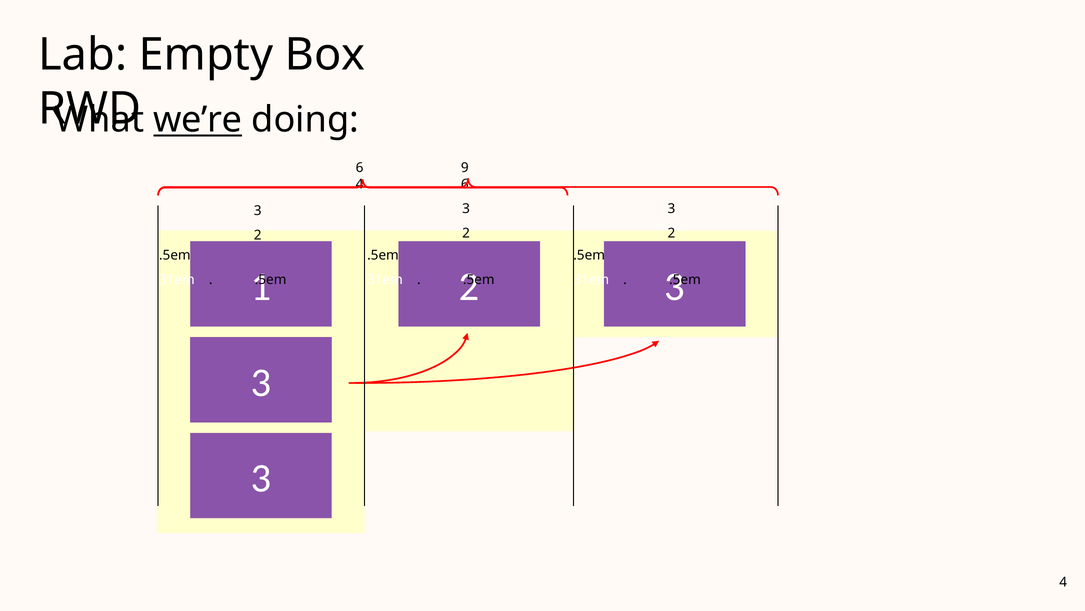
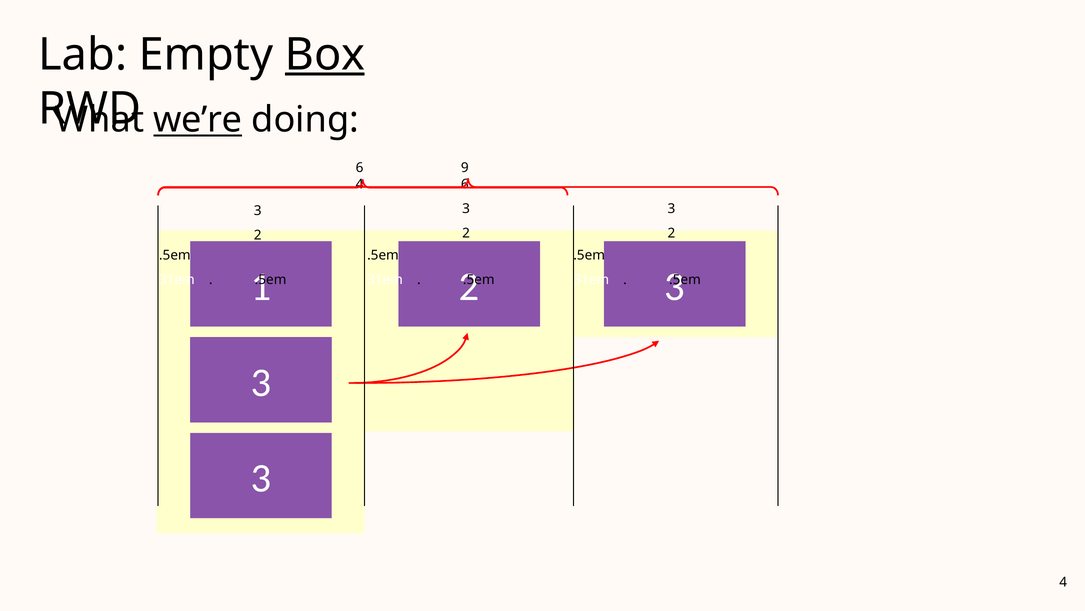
Box underline: none -> present
